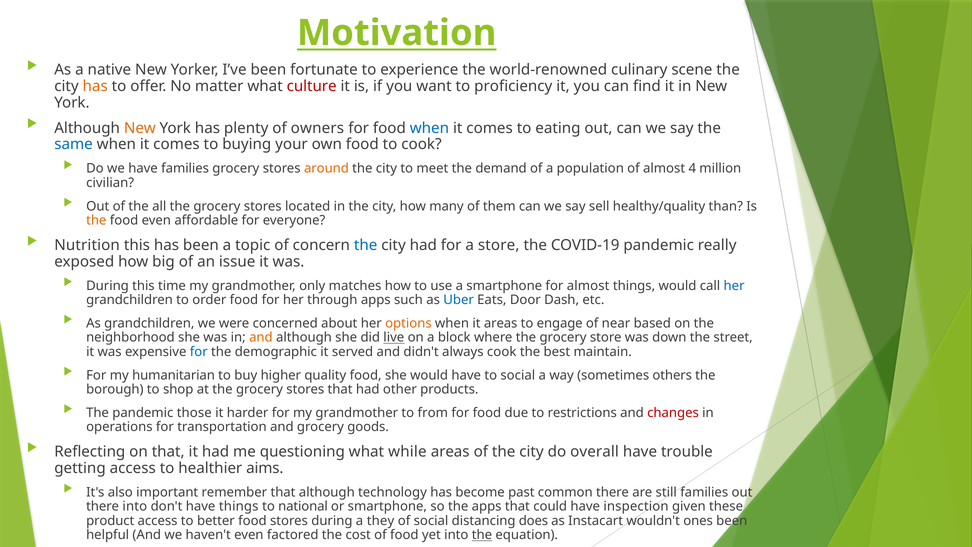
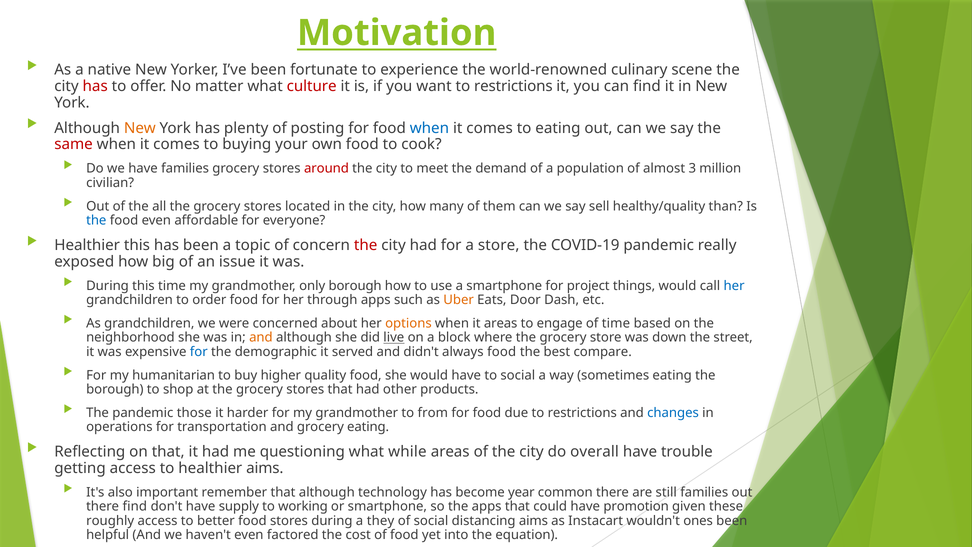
has at (95, 86) colour: orange -> red
want to proficiency: proficiency -> restrictions
owners: owners -> posting
same colour: blue -> red
around colour: orange -> red
4: 4 -> 3
the at (96, 220) colour: orange -> blue
Nutrition at (87, 245): Nutrition -> Healthier
the at (366, 245) colour: blue -> red
only matches: matches -> borough
for almost: almost -> project
Uber colour: blue -> orange
of near: near -> time
always cook: cook -> food
maintain: maintain -> compare
sometimes others: others -> eating
changes colour: red -> blue
grocery goods: goods -> eating
past: past -> year
there into: into -> find
have things: things -> supply
national: national -> working
inspection: inspection -> promotion
product: product -> roughly
distancing does: does -> aims
the at (482, 535) underline: present -> none
